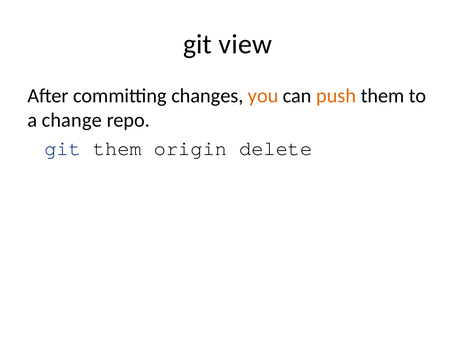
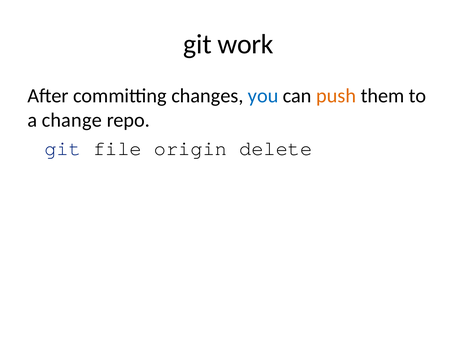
view: view -> work
you colour: orange -> blue
git them: them -> file
